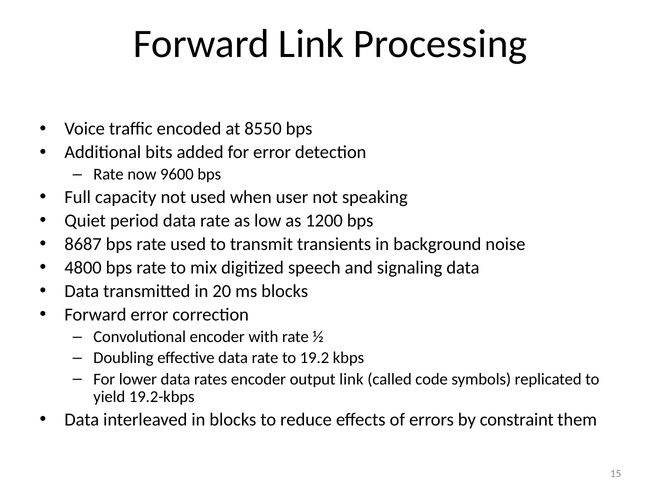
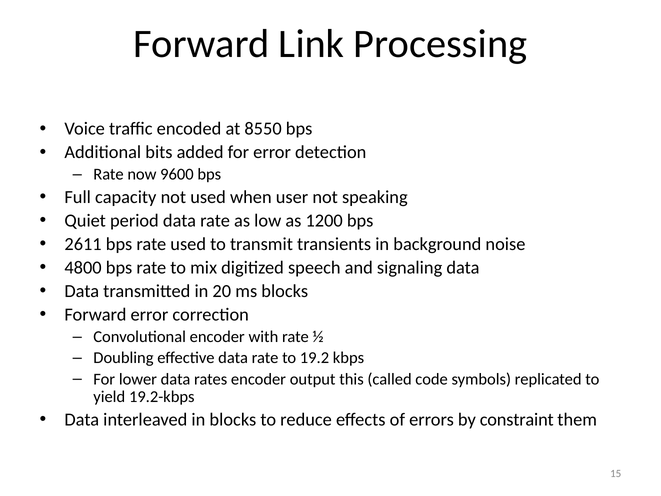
8687: 8687 -> 2611
output link: link -> this
